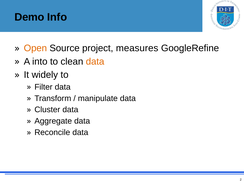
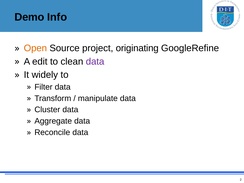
measures: measures -> originating
into: into -> edit
data at (95, 62) colour: orange -> purple
